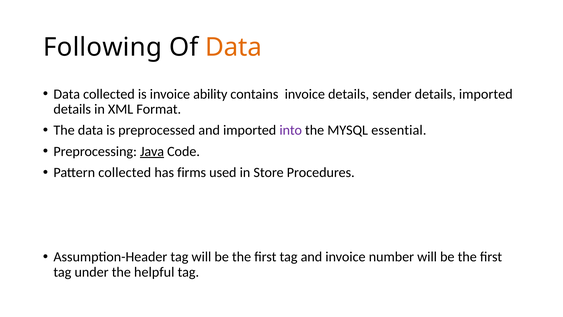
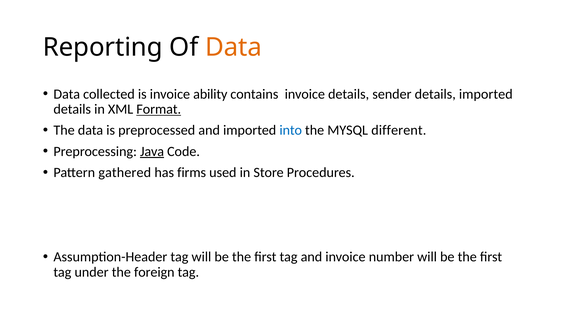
Following: Following -> Reporting
Format underline: none -> present
into colour: purple -> blue
essential: essential -> different
Pattern collected: collected -> gathered
helpful: helpful -> foreign
